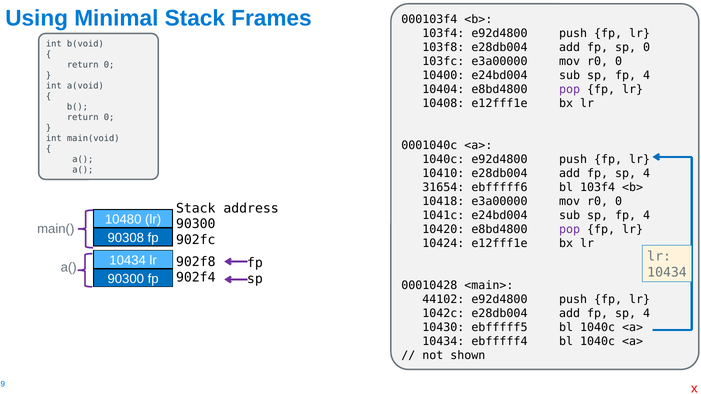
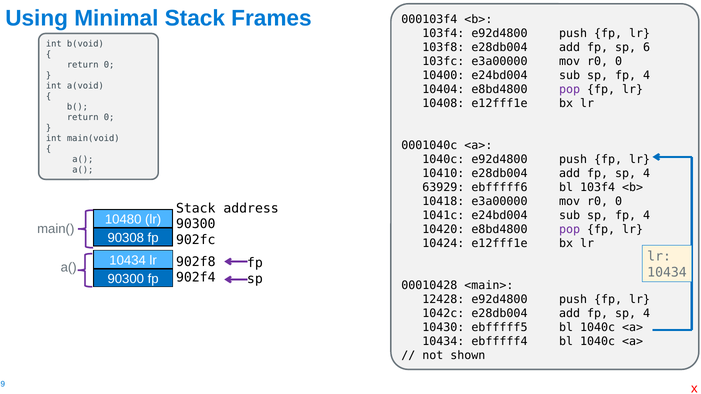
sp 0: 0 -> 6
31654: 31654 -> 63929
44102: 44102 -> 12428
